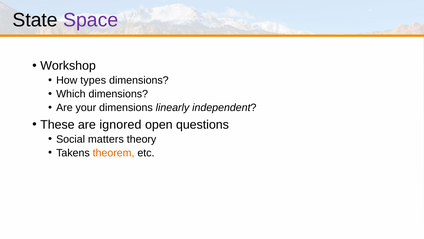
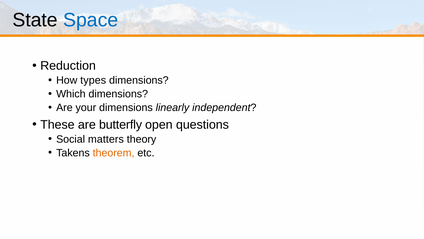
Space colour: purple -> blue
Workshop: Workshop -> Reduction
ignored: ignored -> butterfly
